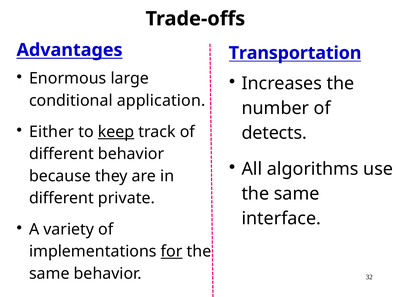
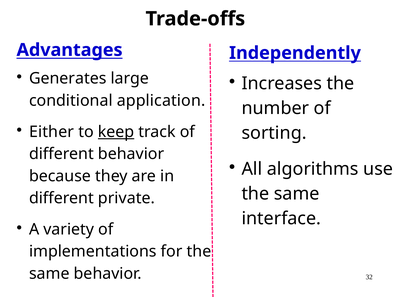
Transportation: Transportation -> Independently
Enormous: Enormous -> Generates
detects: detects -> sorting
for underline: present -> none
